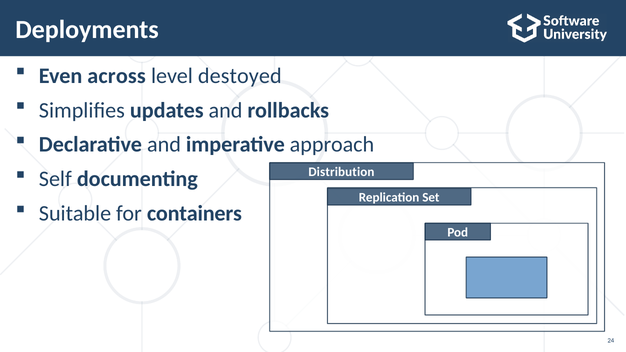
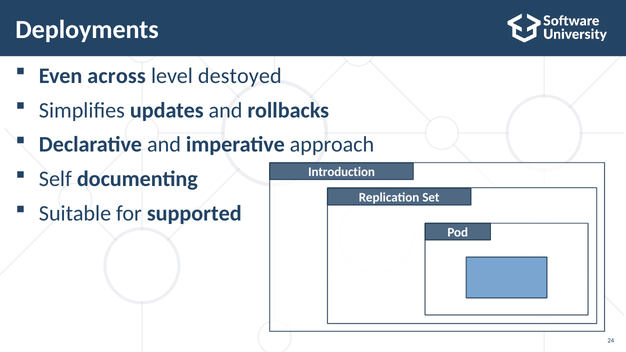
Distribution: Distribution -> Introduction
containers: containers -> supported
